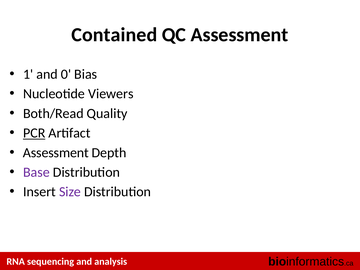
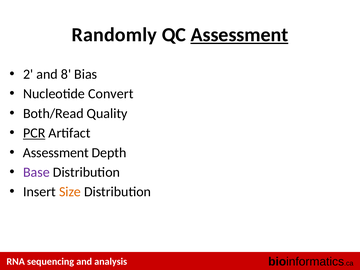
Contained: Contained -> Randomly
Assessment at (239, 35) underline: none -> present
1: 1 -> 2
0: 0 -> 8
Viewers: Viewers -> Convert
Size colour: purple -> orange
